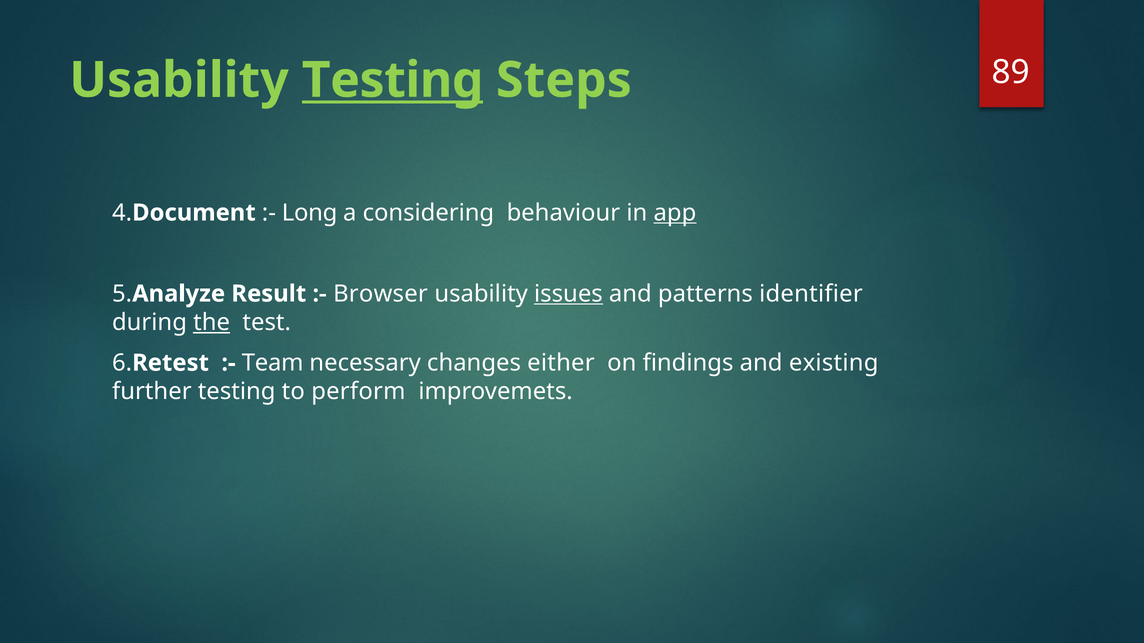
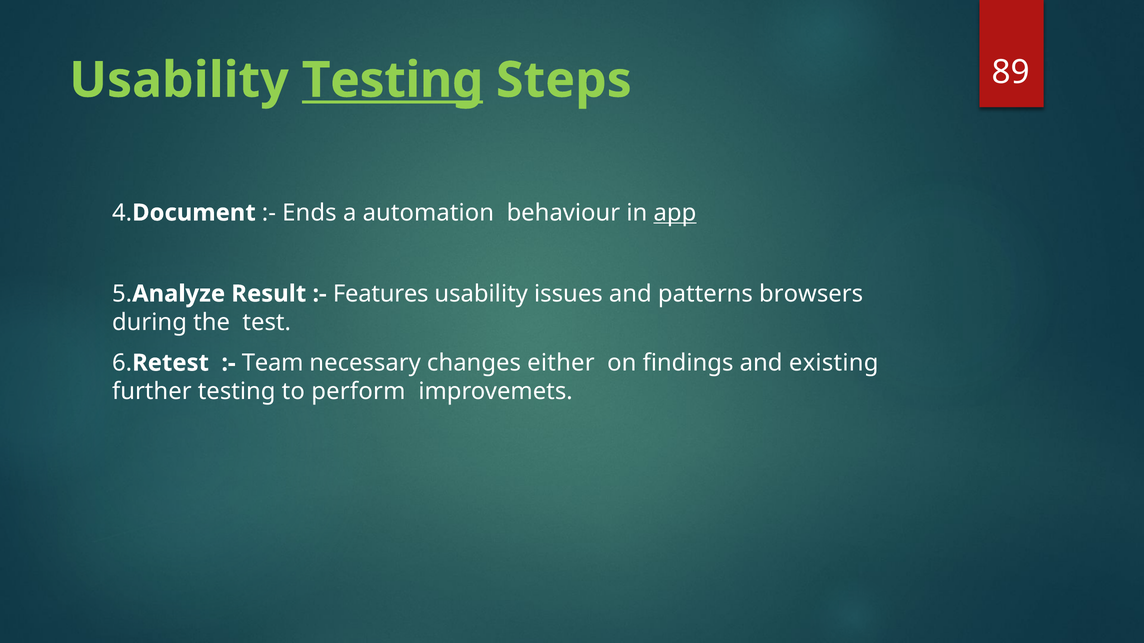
Long: Long -> Ends
considering: considering -> automation
Browser: Browser -> Features
issues underline: present -> none
identifier: identifier -> browsers
the underline: present -> none
